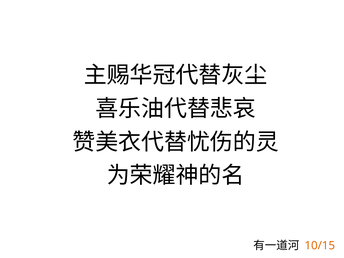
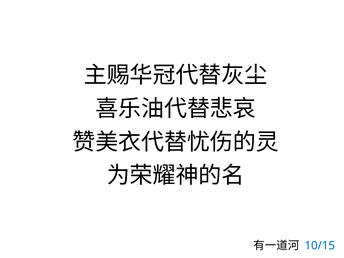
10/15 colour: orange -> blue
